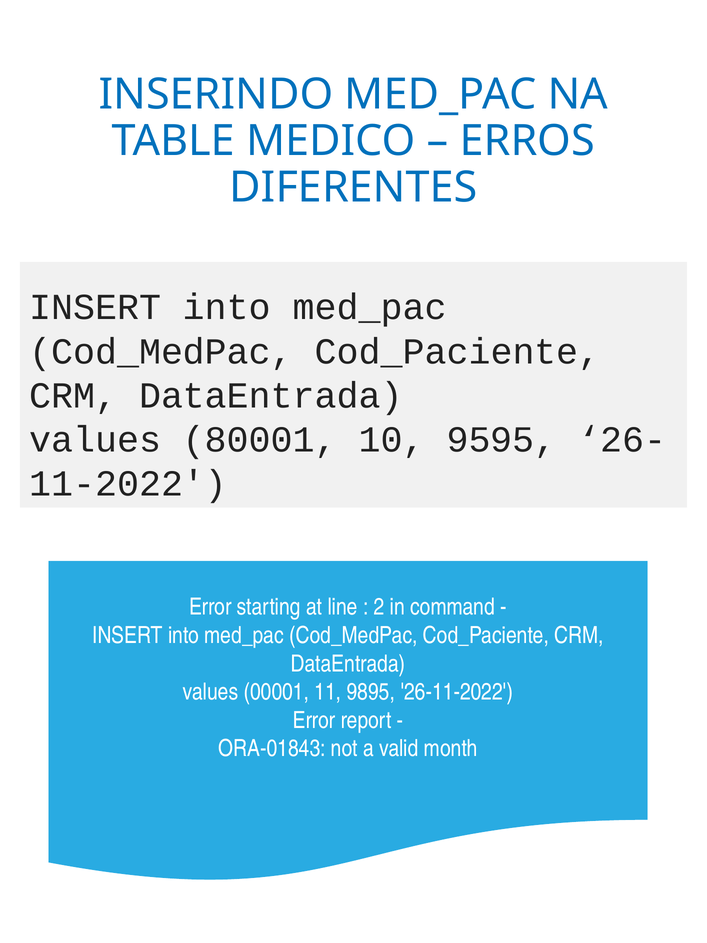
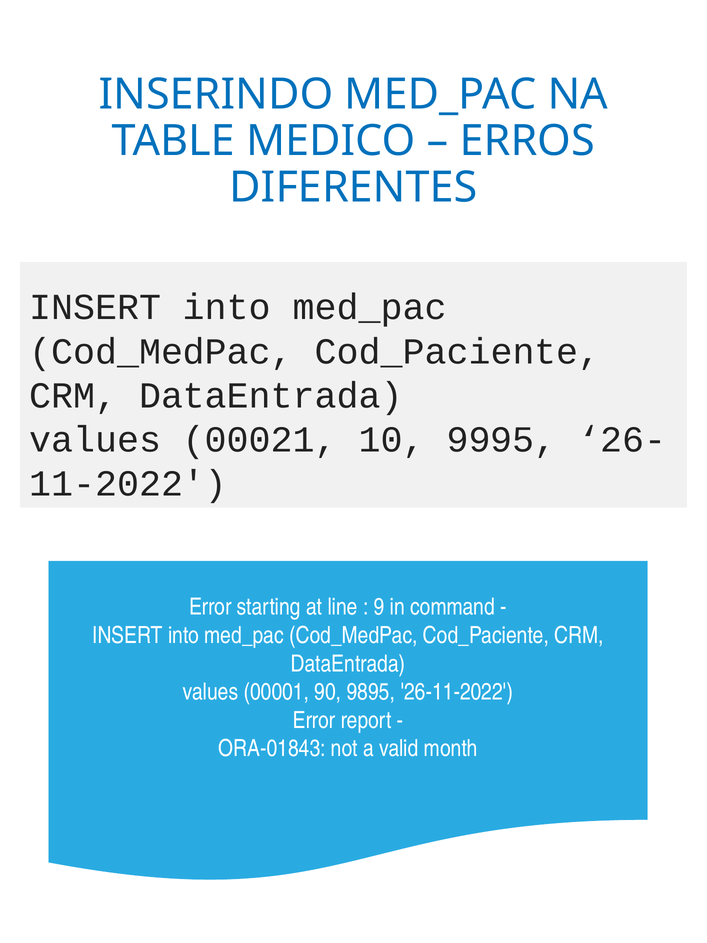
80001: 80001 -> 00021
9595: 9595 -> 9995
2: 2 -> 9
11: 11 -> 90
